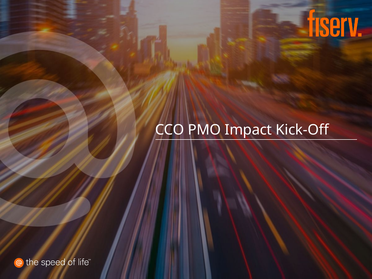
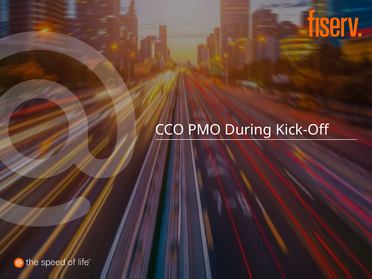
Impact: Impact -> During
